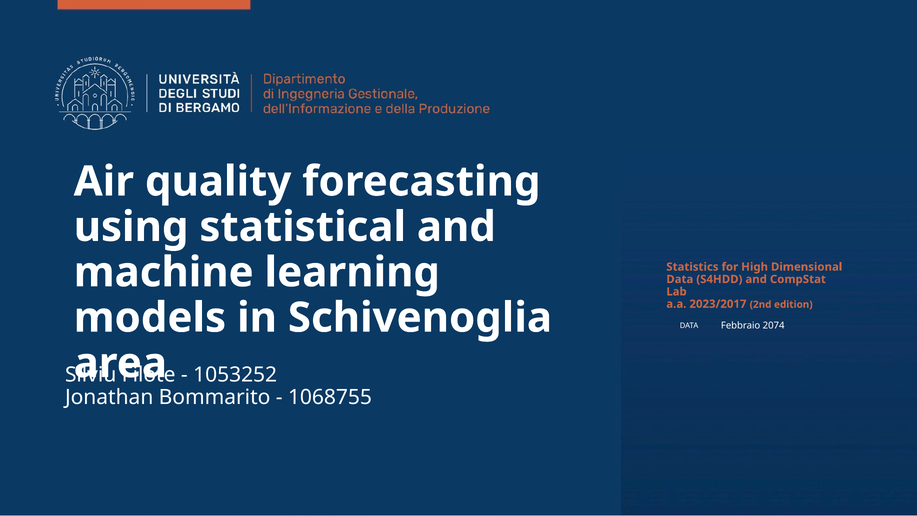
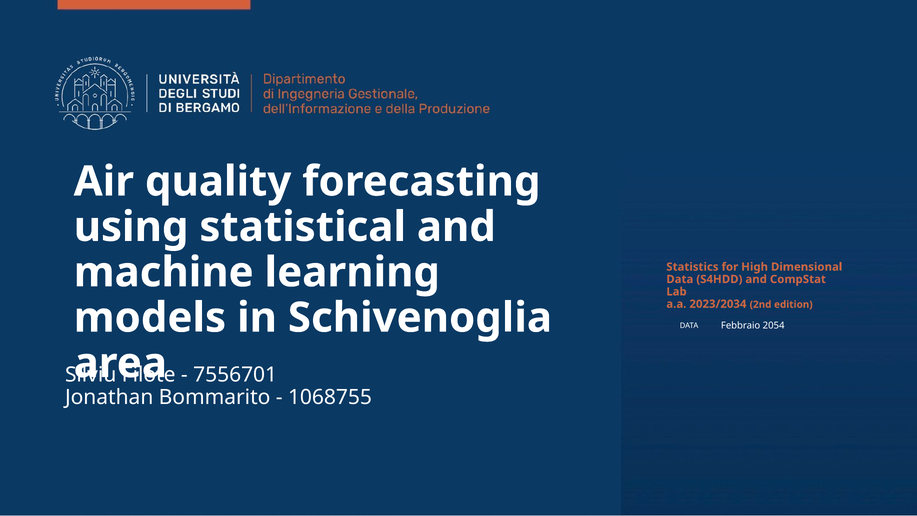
2023/2017: 2023/2017 -> 2023/2034
2074: 2074 -> 2054
1053252: 1053252 -> 7556701
